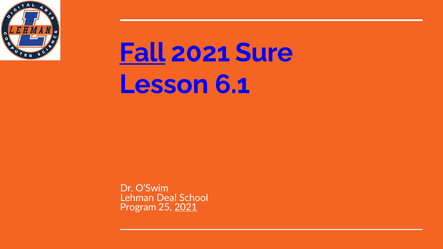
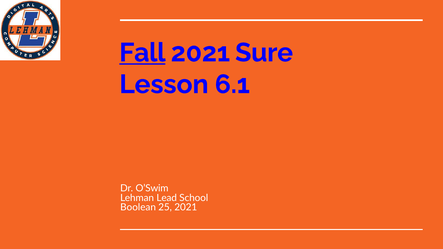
Deal: Deal -> Lead
Program: Program -> Boolean
2021 at (186, 207) underline: present -> none
